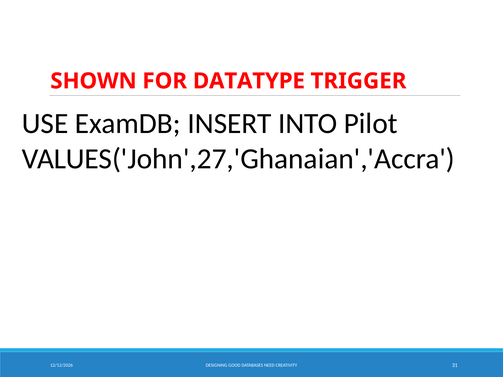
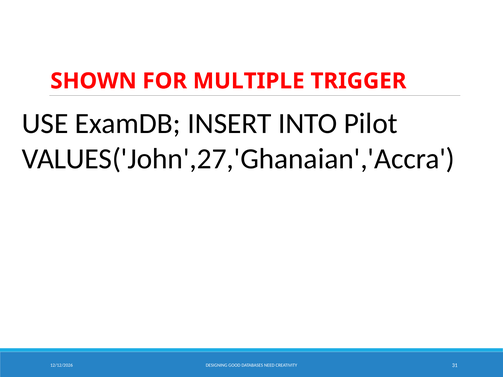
DATATYPE: DATATYPE -> MULTIPLE
